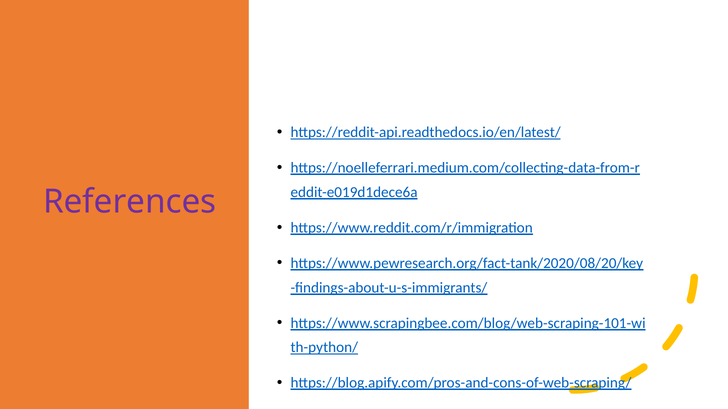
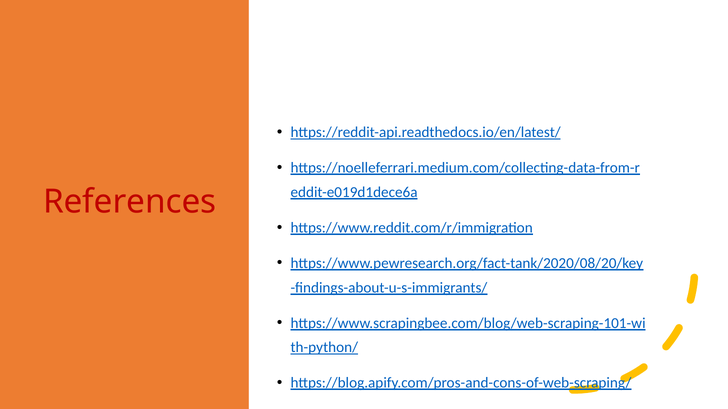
References colour: purple -> red
